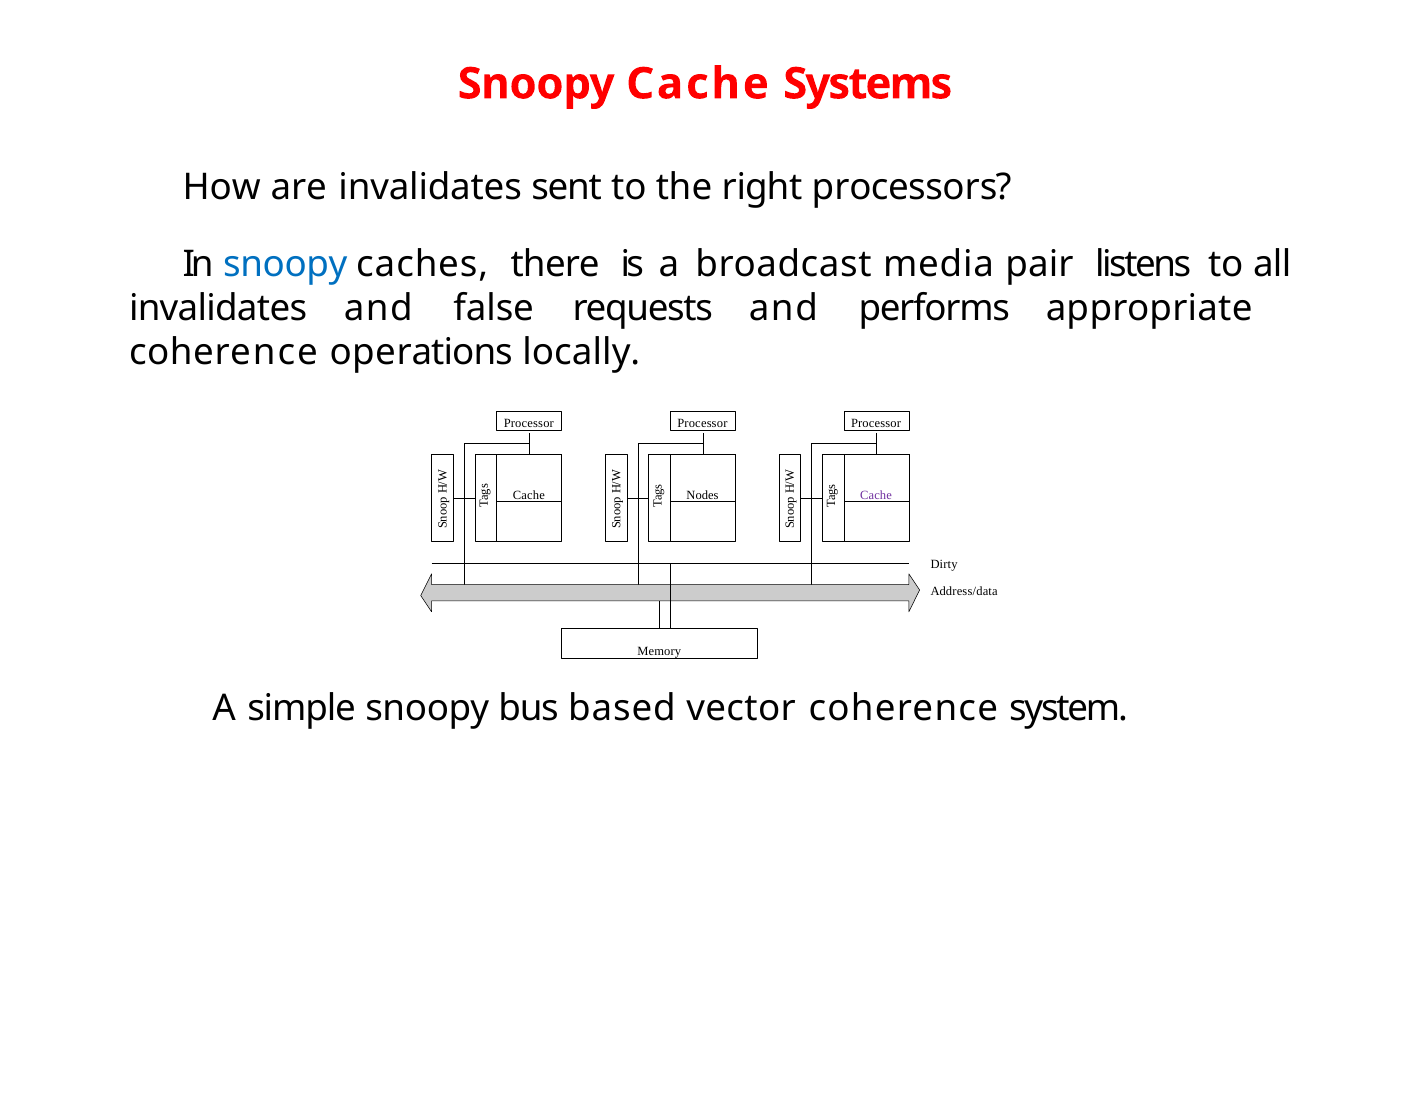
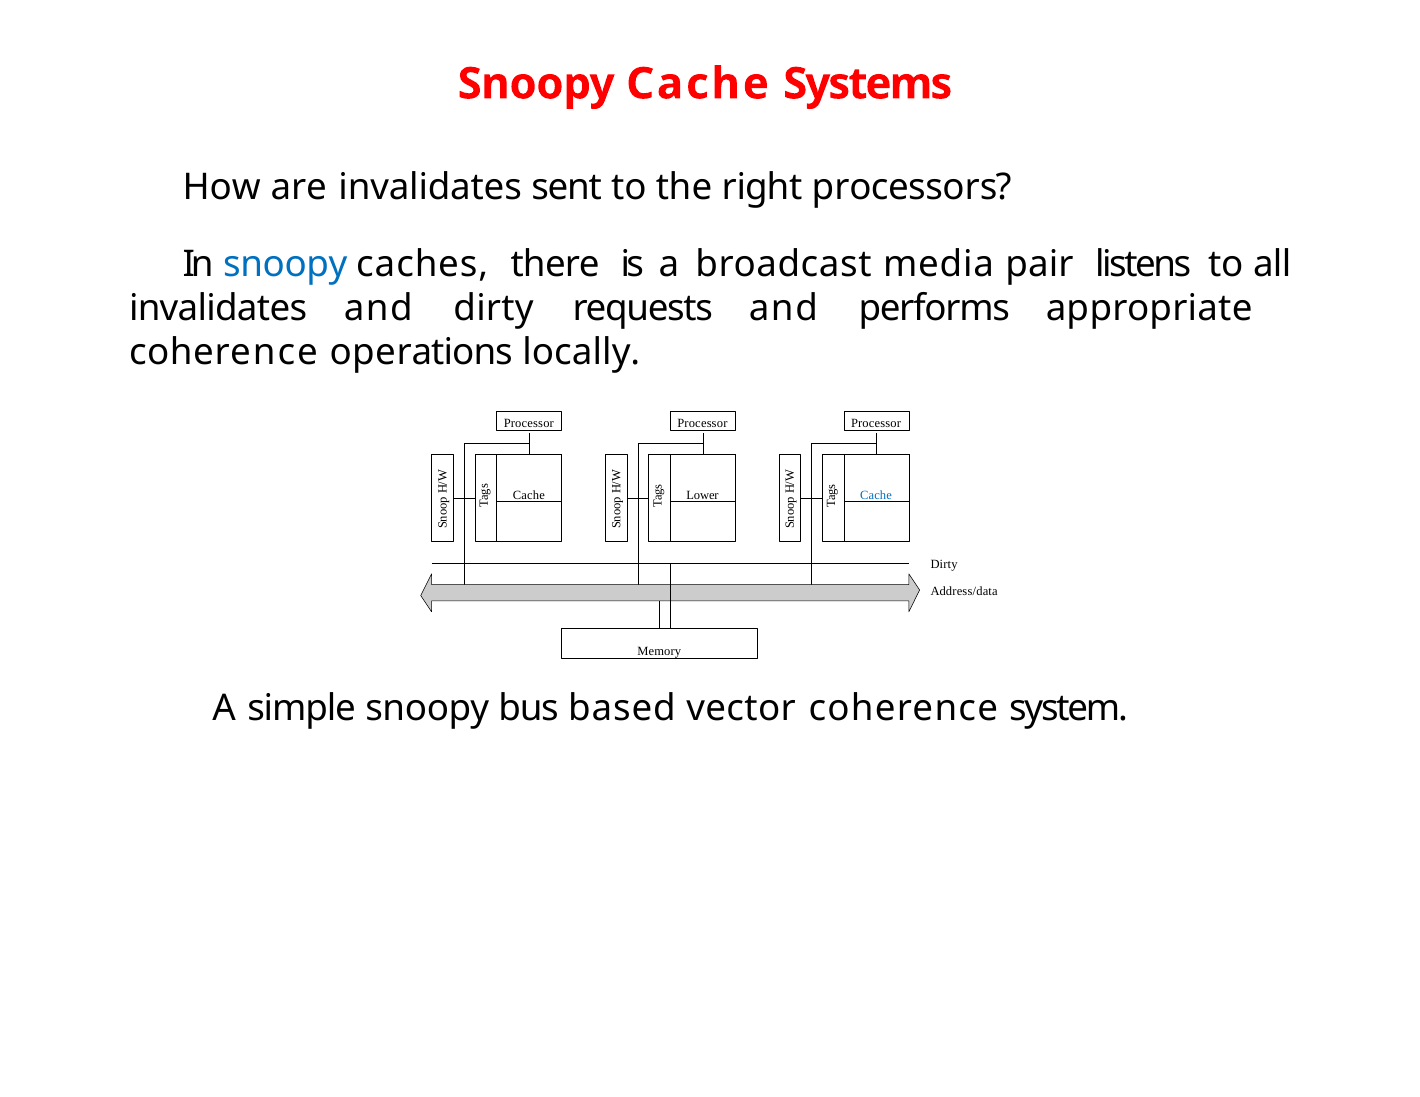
and false: false -> dirty
Nodes: Nodes -> Lower
Cache at (876, 495) colour: purple -> blue
